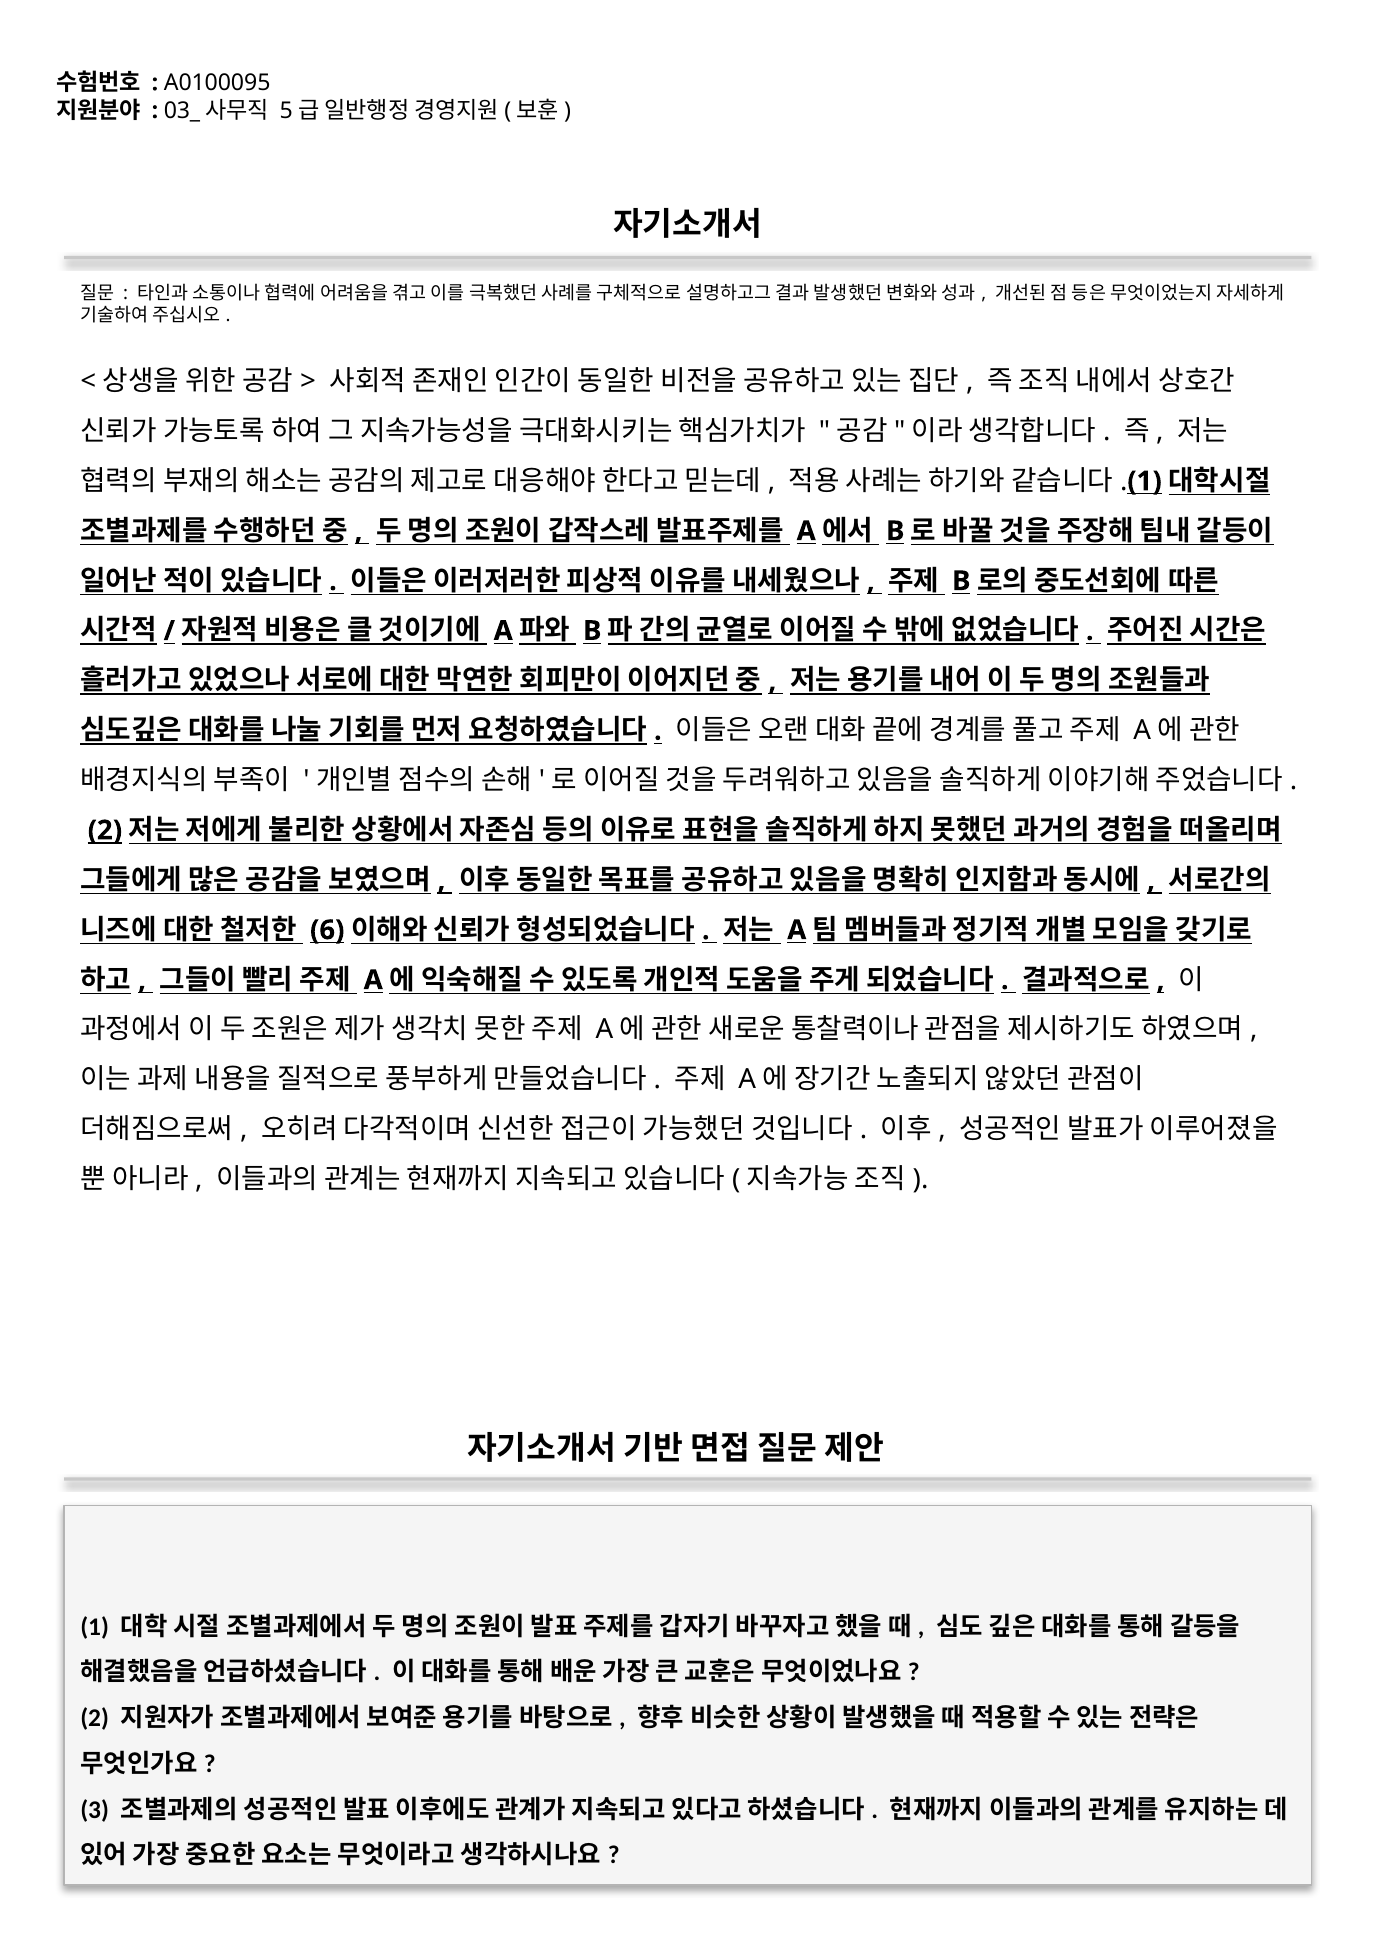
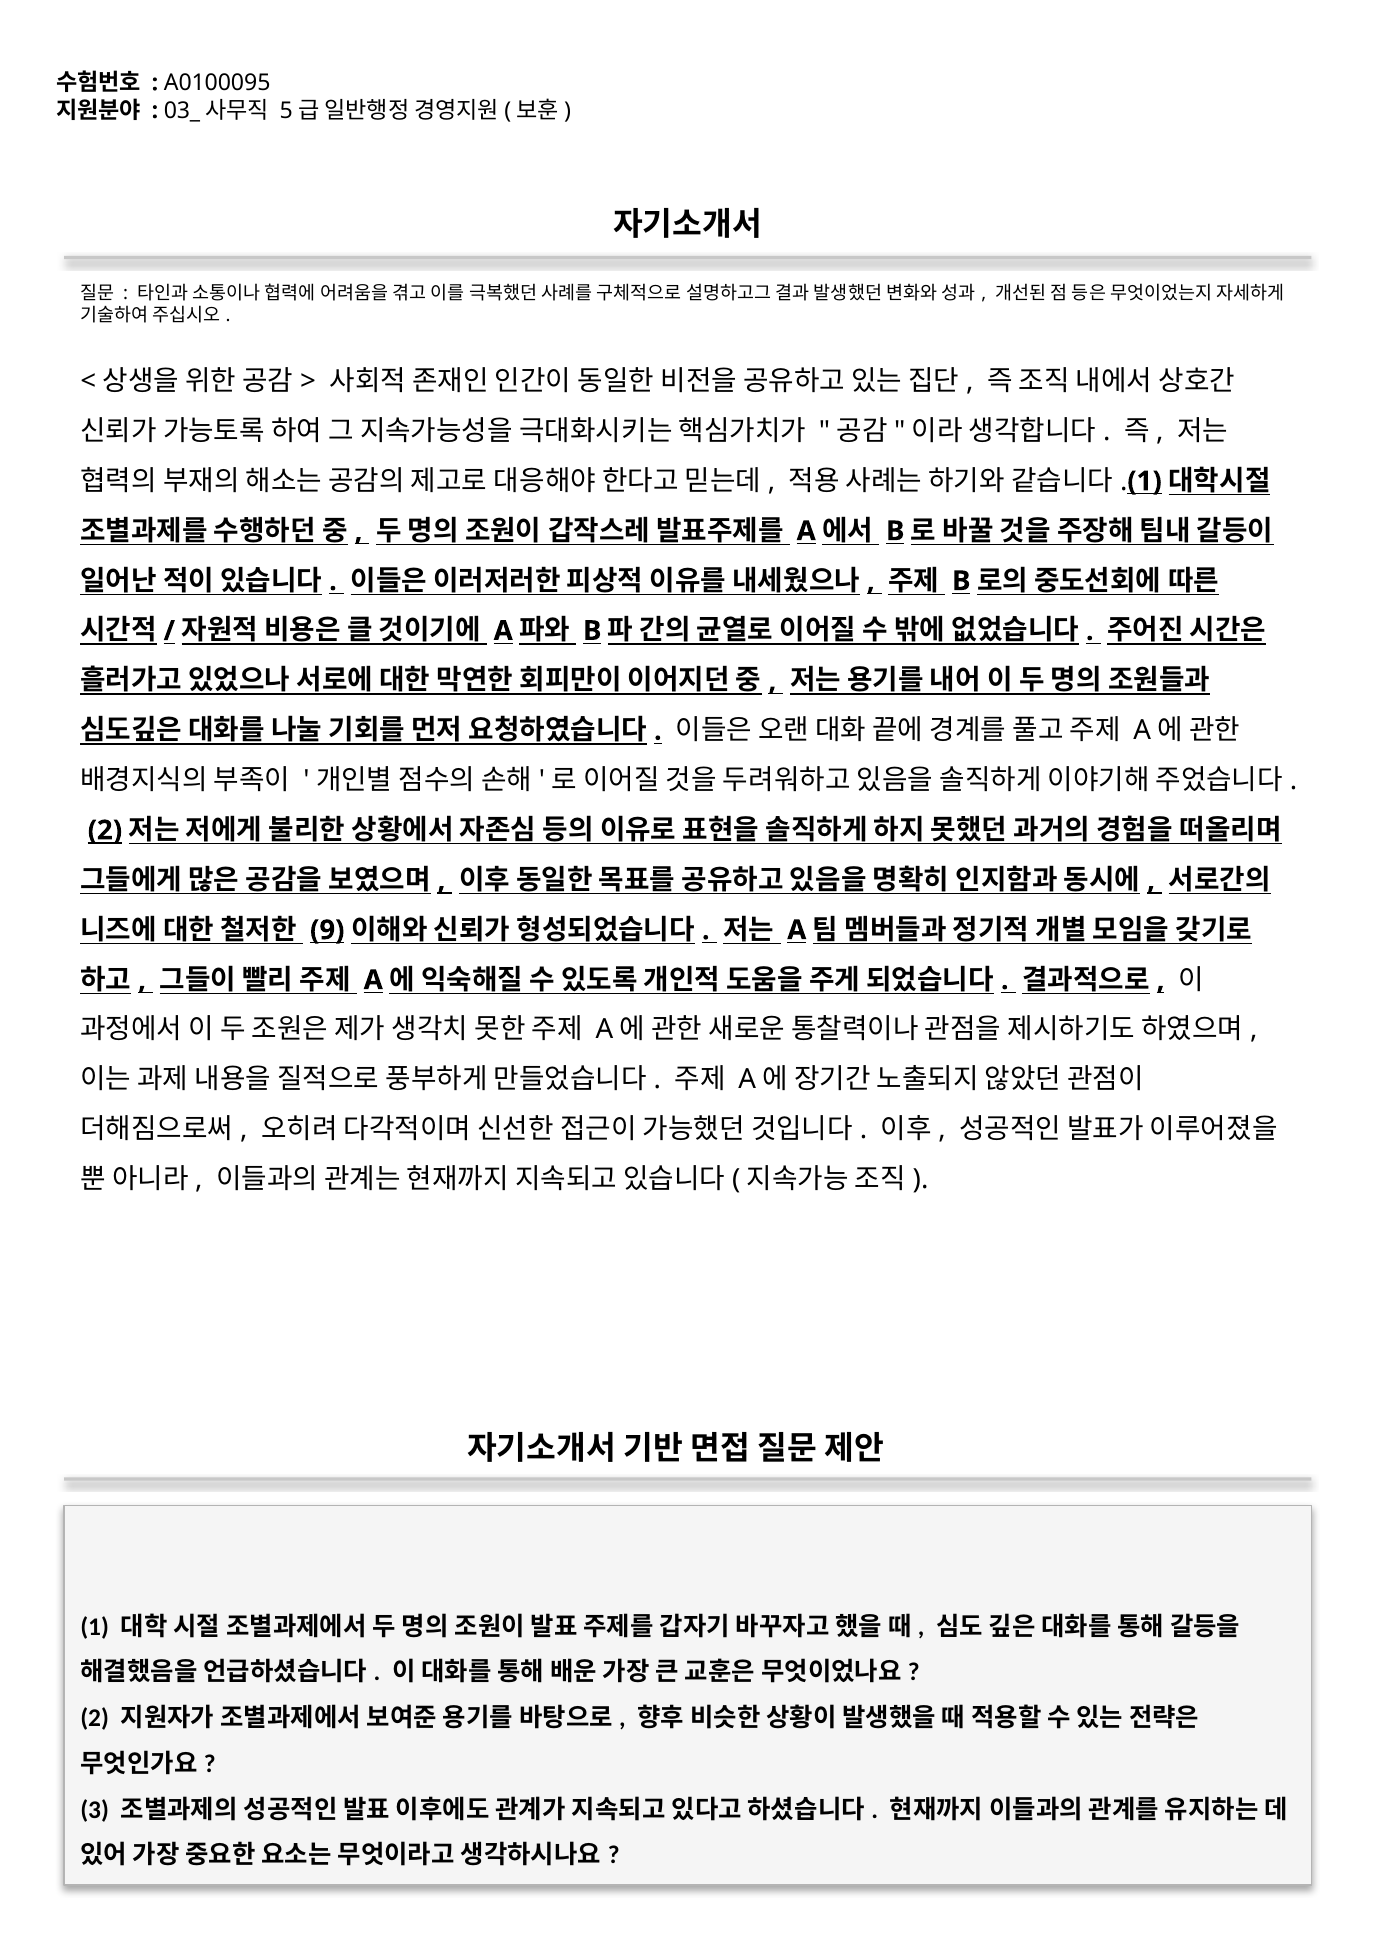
6: 6 -> 9
